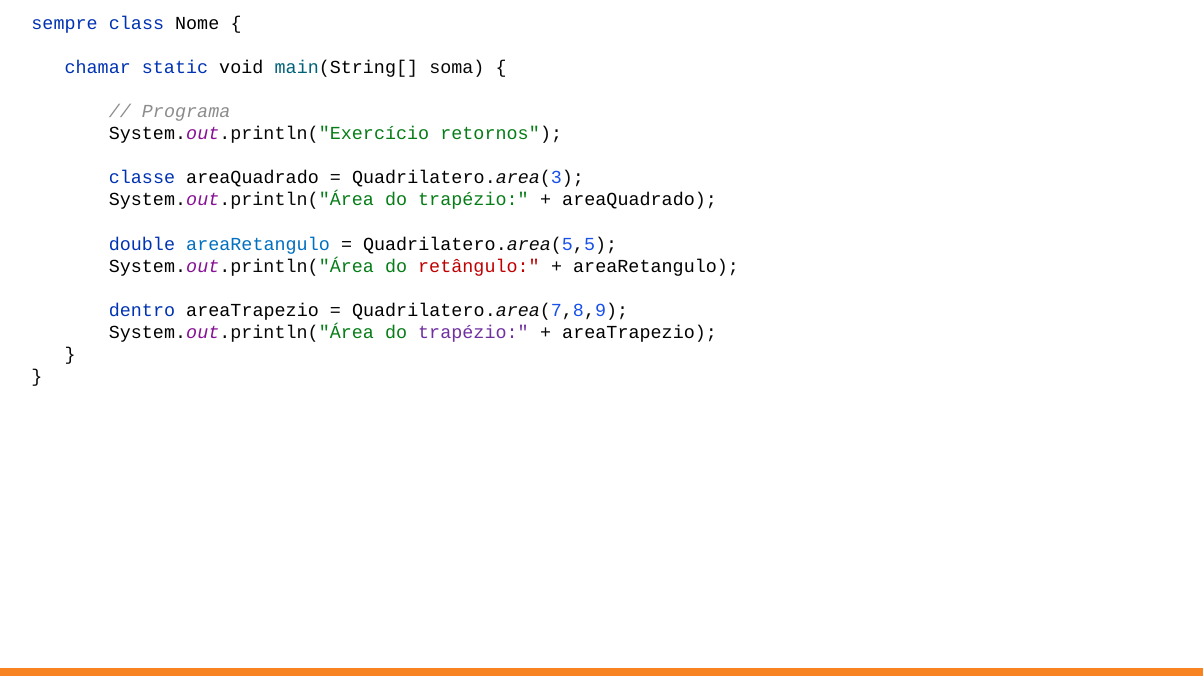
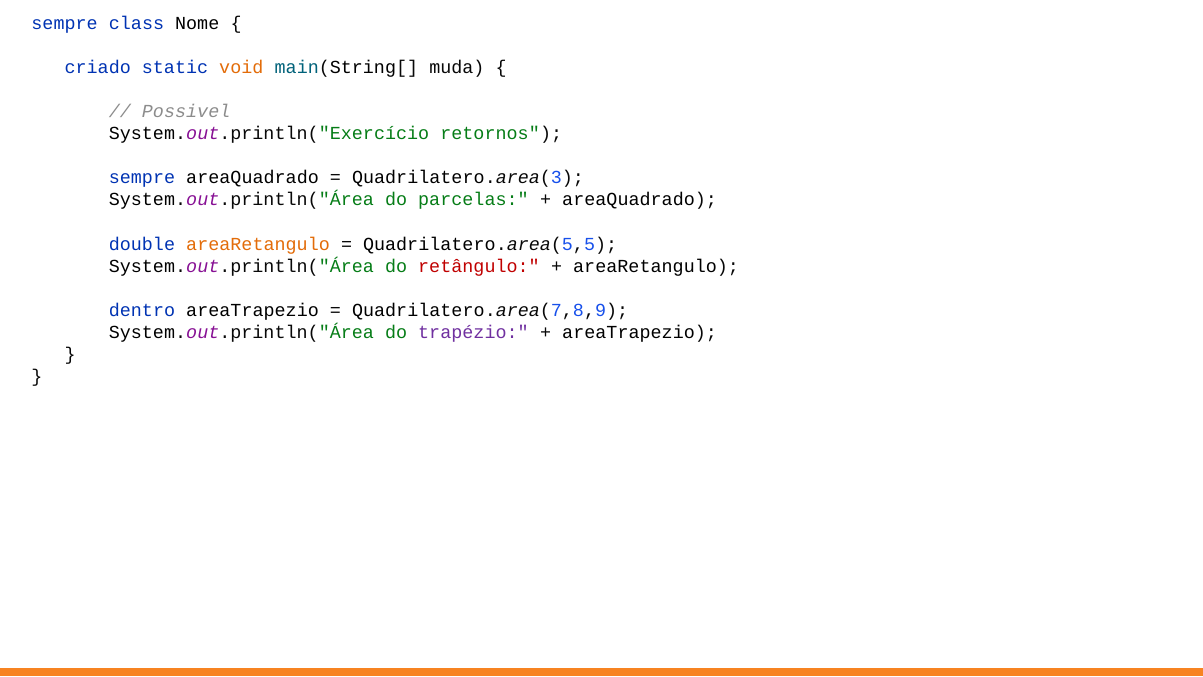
chamar: chamar -> criado
void colour: black -> orange
soma: soma -> muda
Programa: Programa -> Possivel
classe at (142, 178): classe -> sempre
trapézio at (473, 200): trapézio -> parcelas
areaRetangulo at (258, 244) colour: blue -> orange
